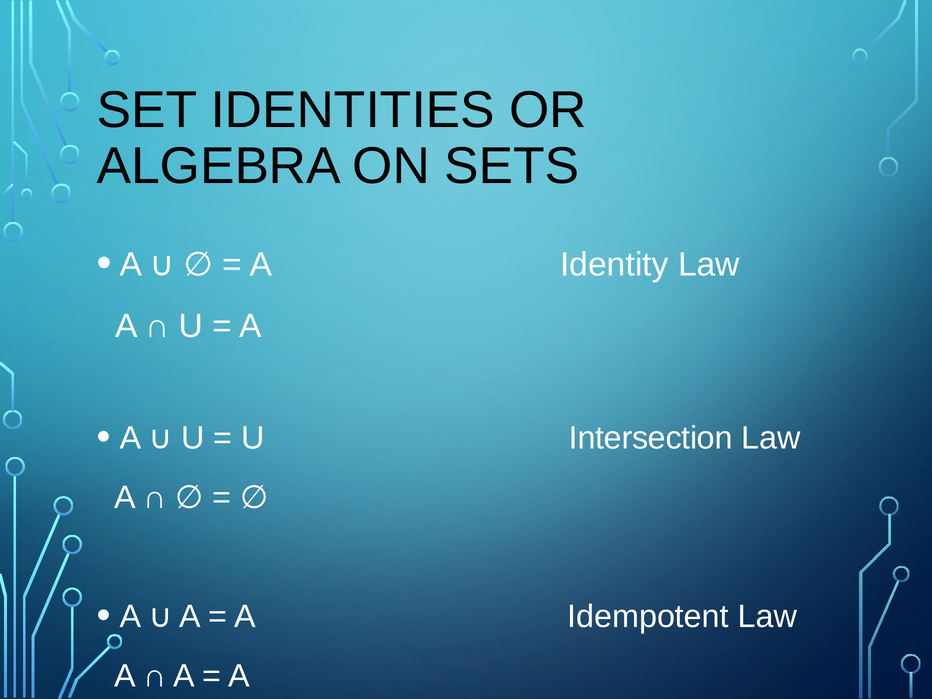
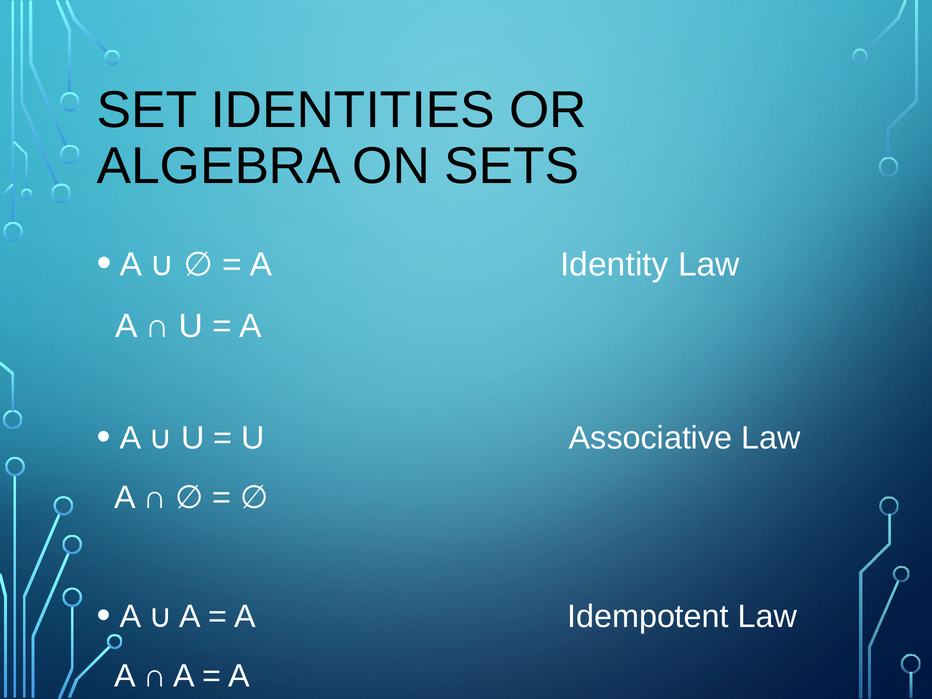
Intersection: Intersection -> Associative
